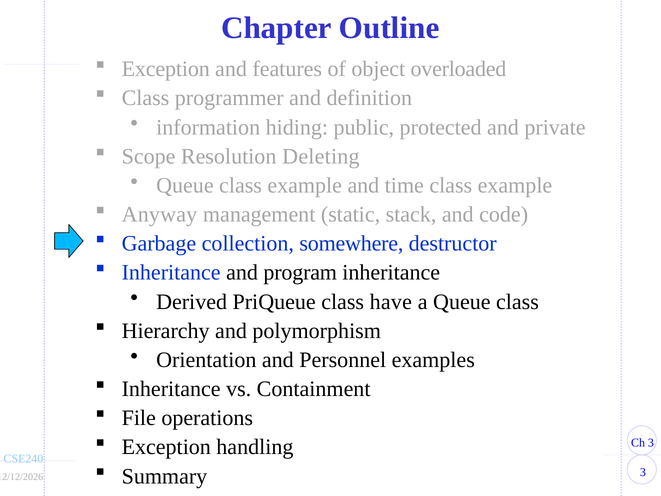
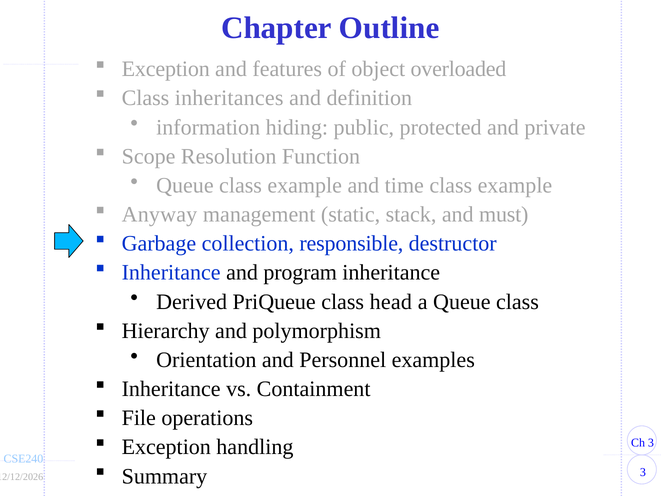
programmer: programmer -> inheritances
Deleting: Deleting -> Function
code: code -> must
somewhere: somewhere -> responsible
have: have -> head
